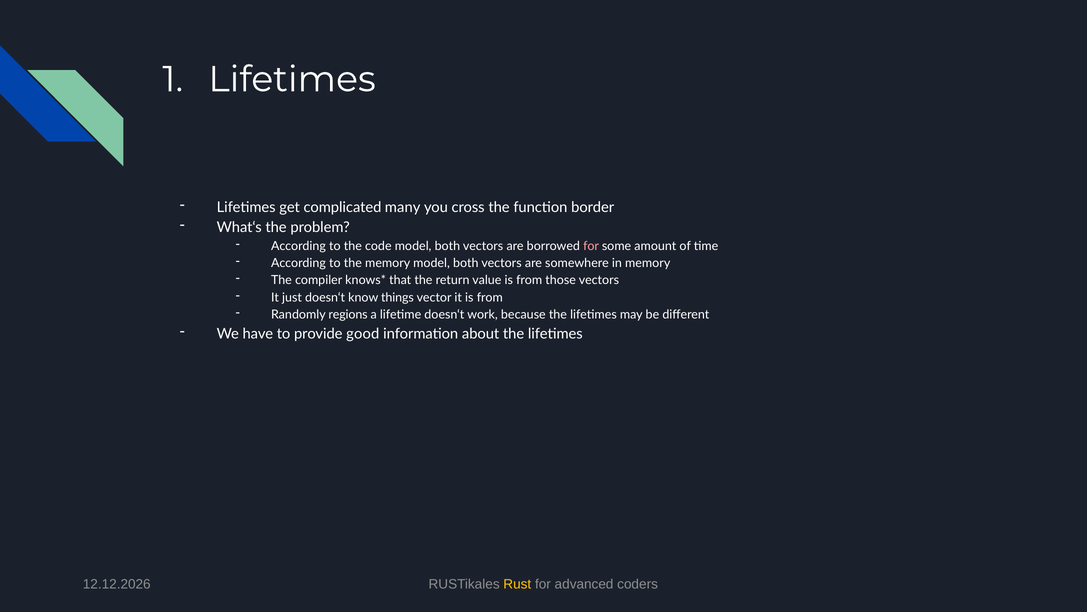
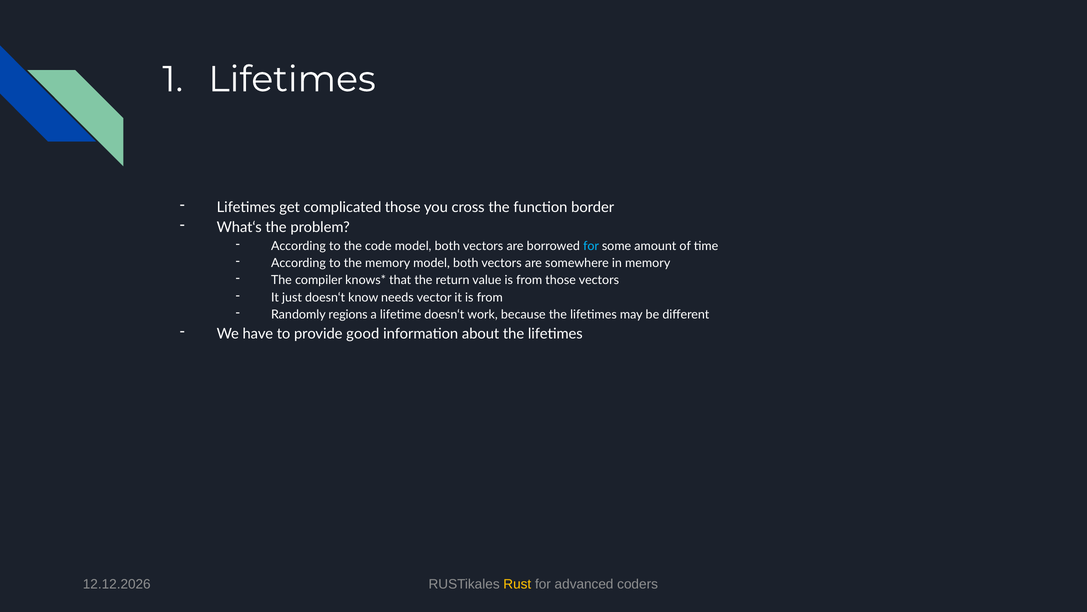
complicated many: many -> those
for at (591, 246) colour: pink -> light blue
things: things -> needs
